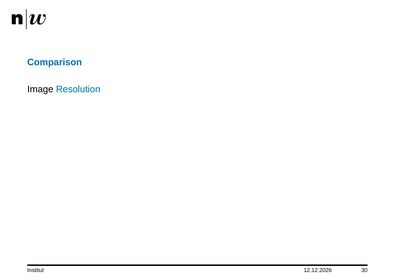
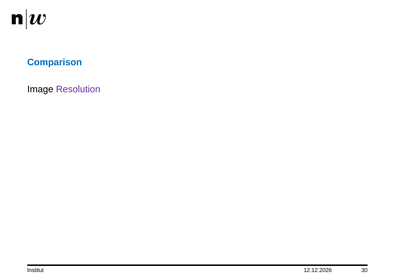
Resolution colour: blue -> purple
